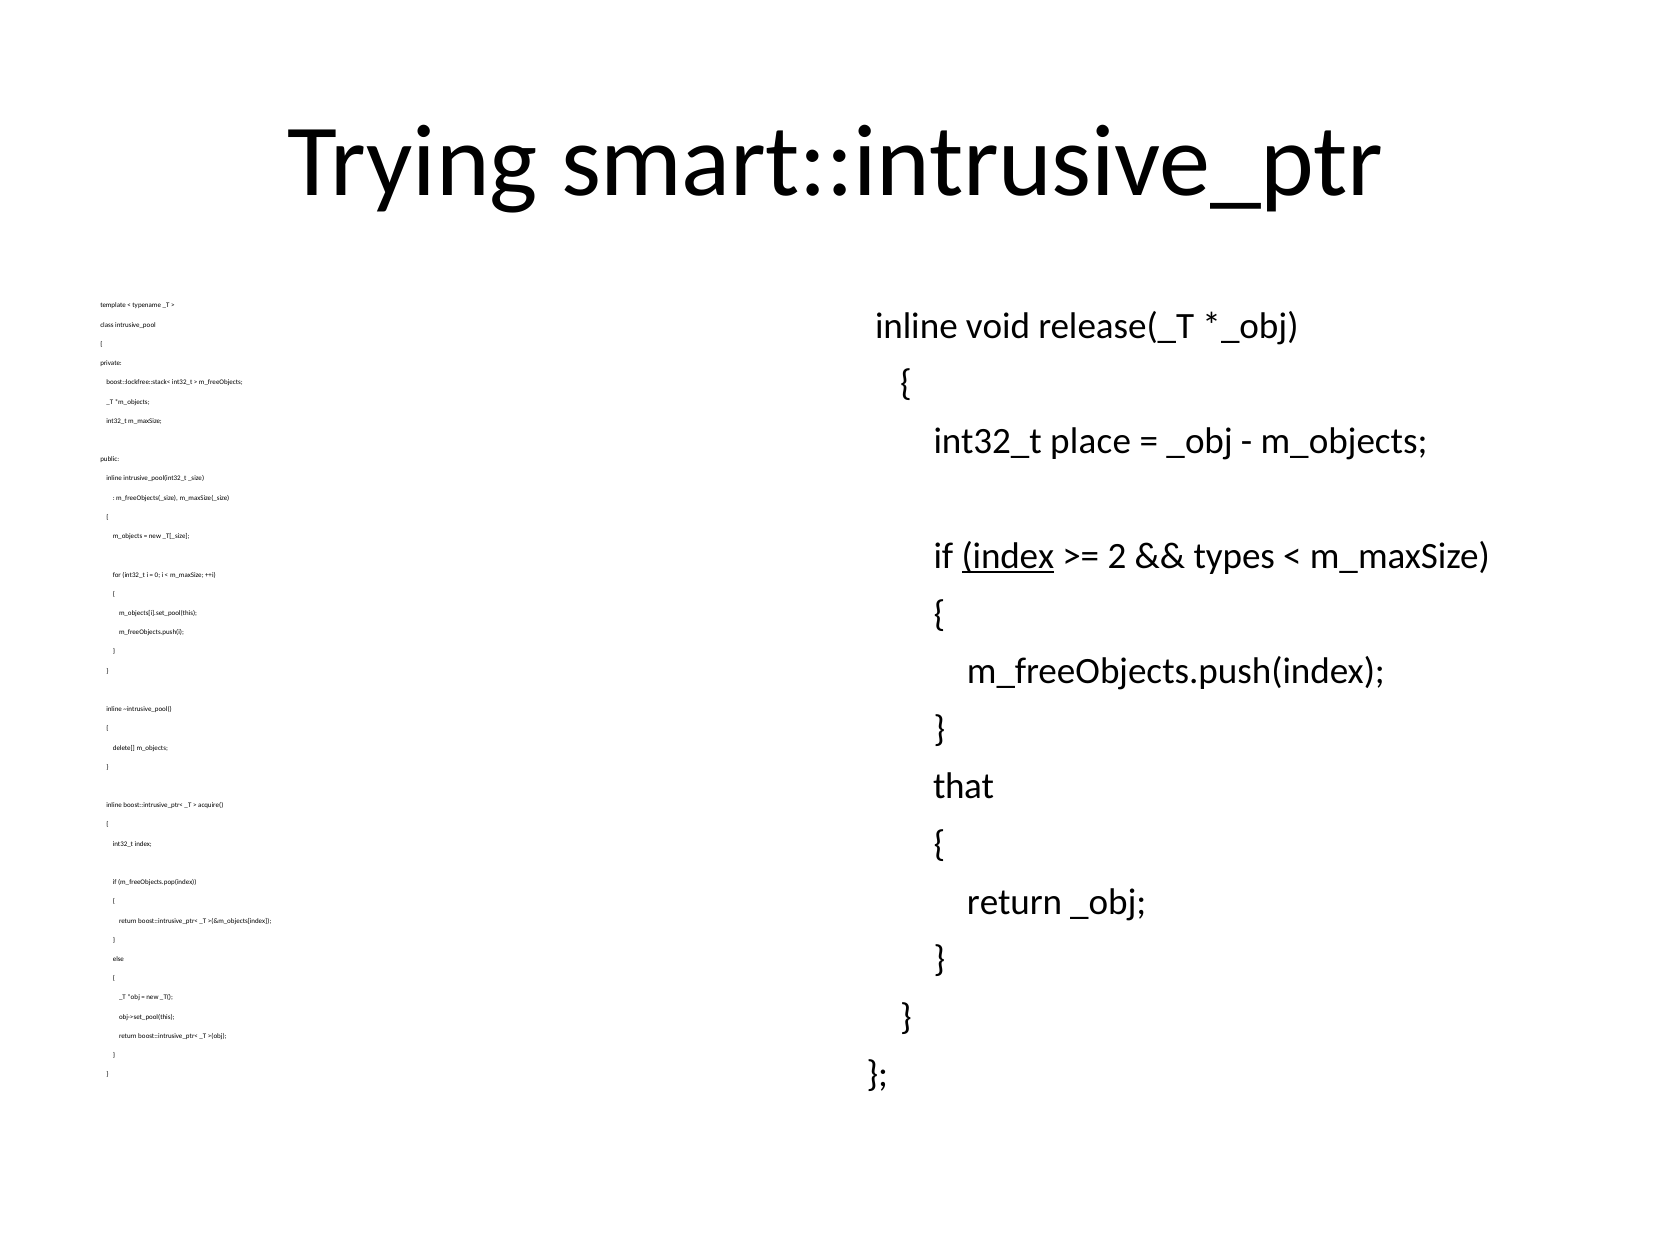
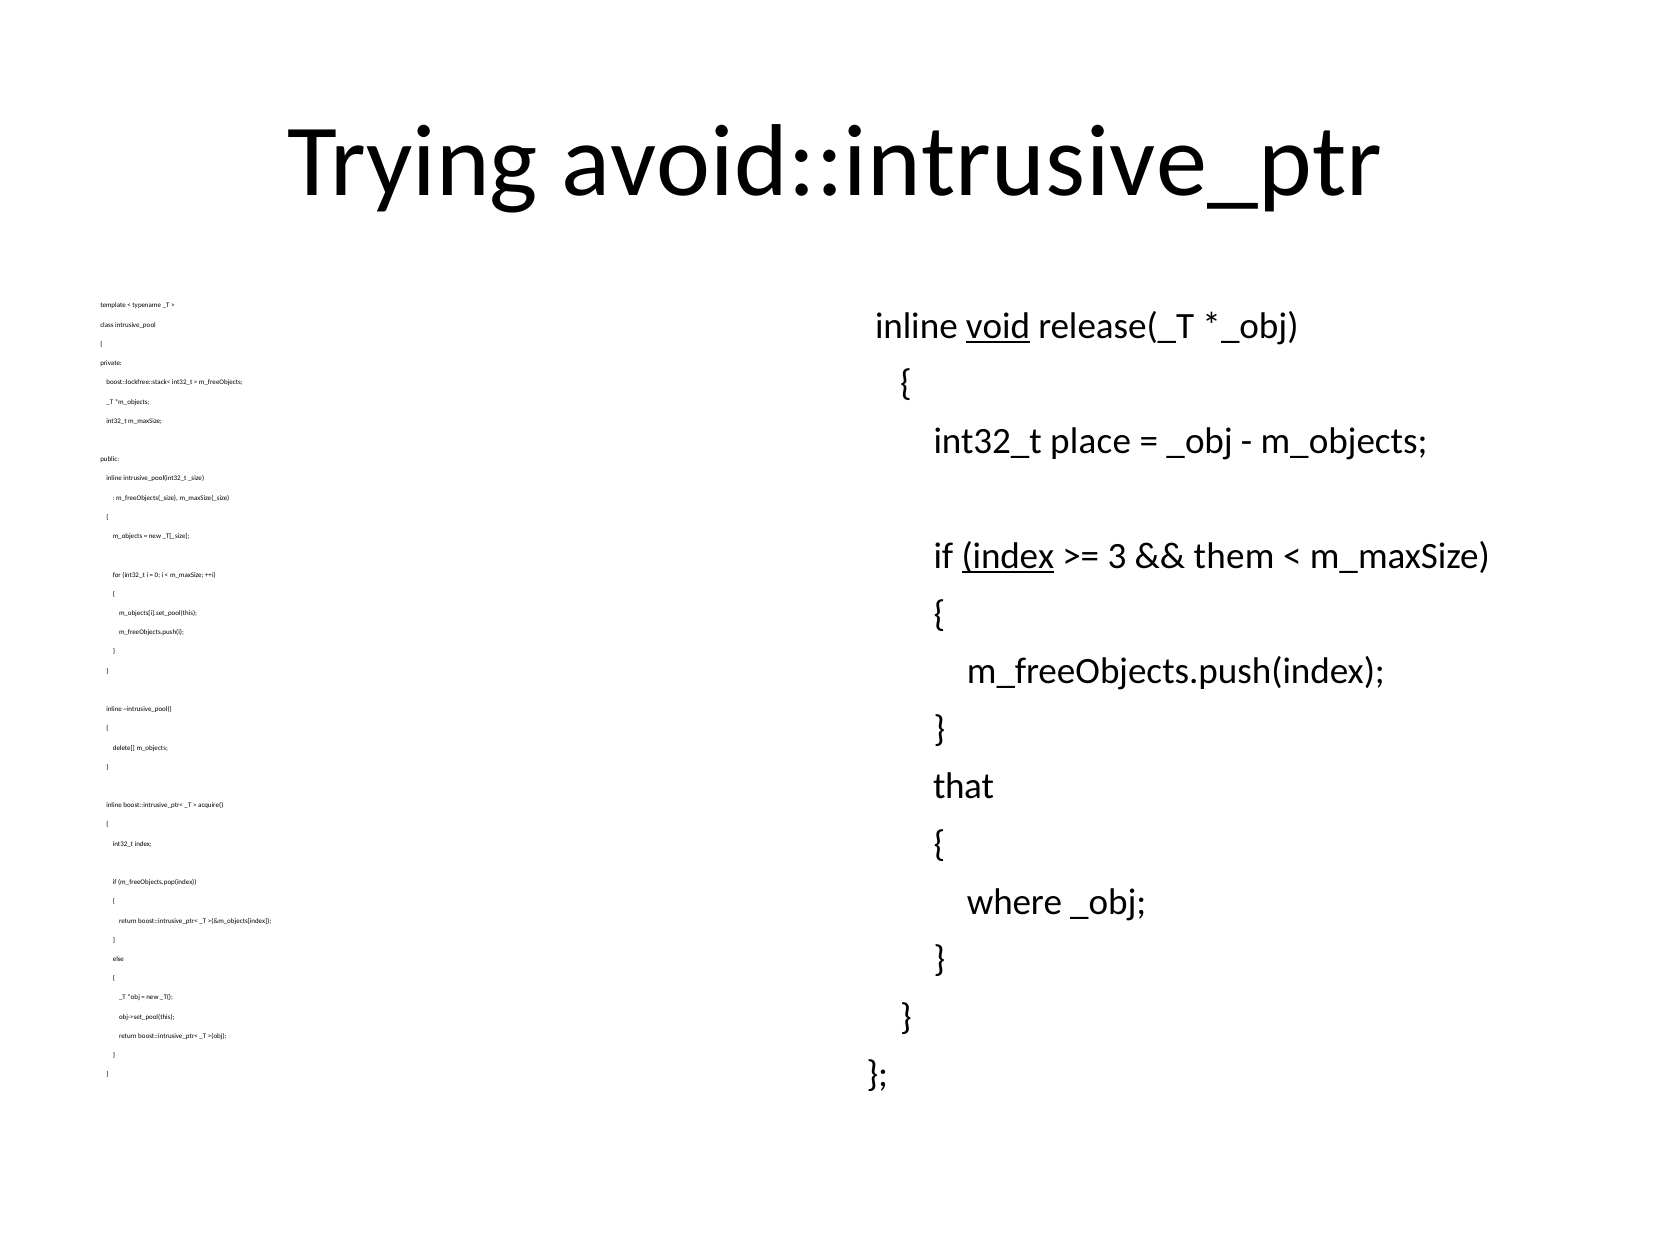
smart::intrusive_ptr: smart::intrusive_ptr -> avoid::intrusive_ptr
void underline: none -> present
2: 2 -> 3
types: types -> them
return at (1015, 902): return -> where
